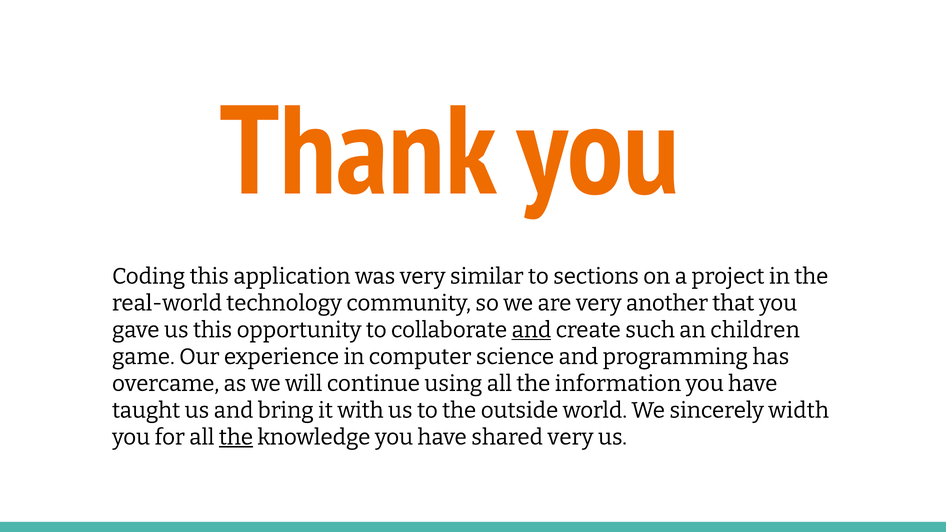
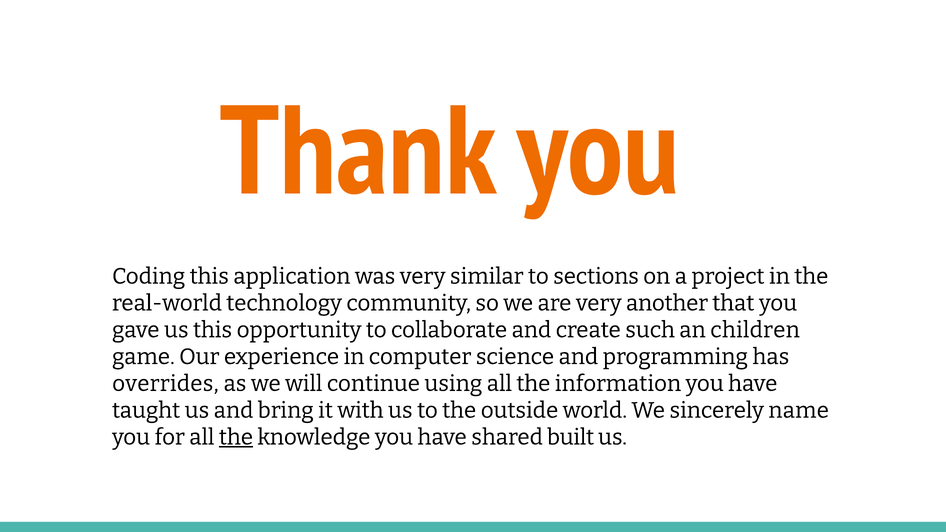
and at (531, 330) underline: present -> none
overcame: overcame -> overrides
width: width -> name
shared very: very -> built
